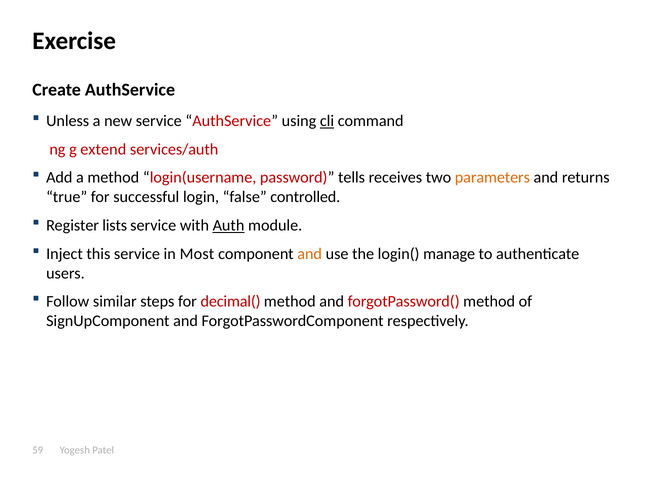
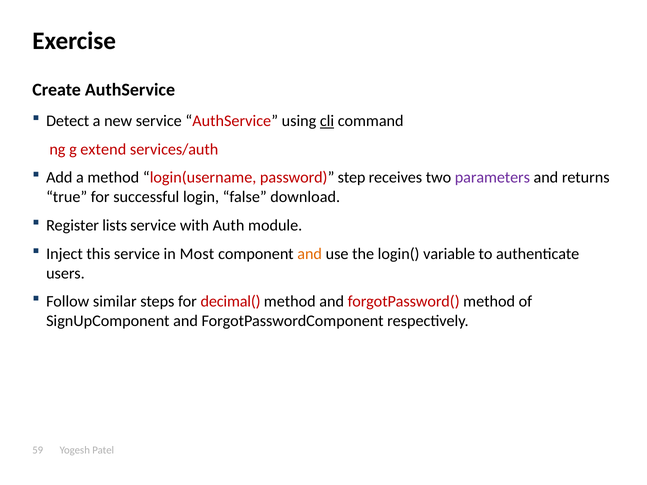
Unless: Unless -> Detect
tells: tells -> step
parameters colour: orange -> purple
controlled: controlled -> download
Auth underline: present -> none
manage: manage -> variable
